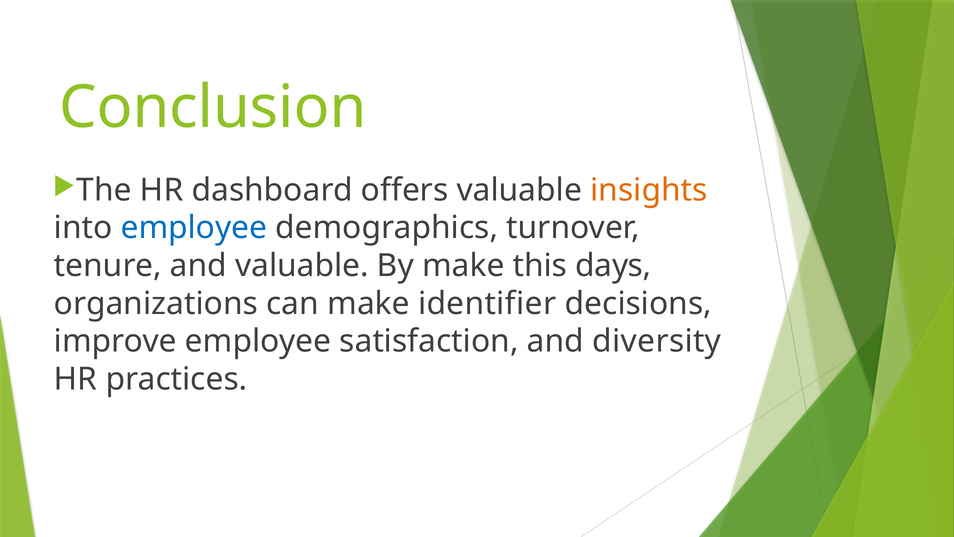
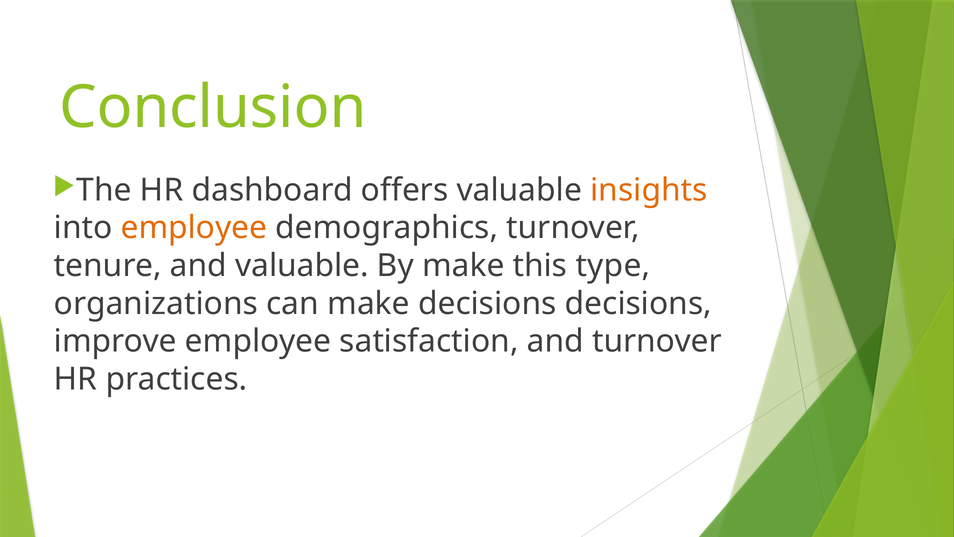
employee at (194, 228) colour: blue -> orange
days: days -> type
make identifier: identifier -> decisions
and diversity: diversity -> turnover
